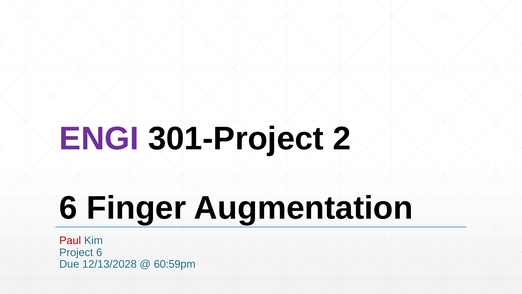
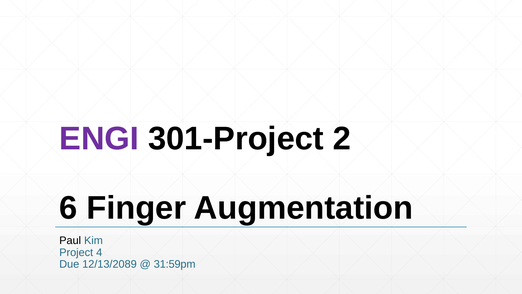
Paul colour: red -> black
Project 6: 6 -> 4
12/13/2028: 12/13/2028 -> 12/13/2089
60:59pm: 60:59pm -> 31:59pm
